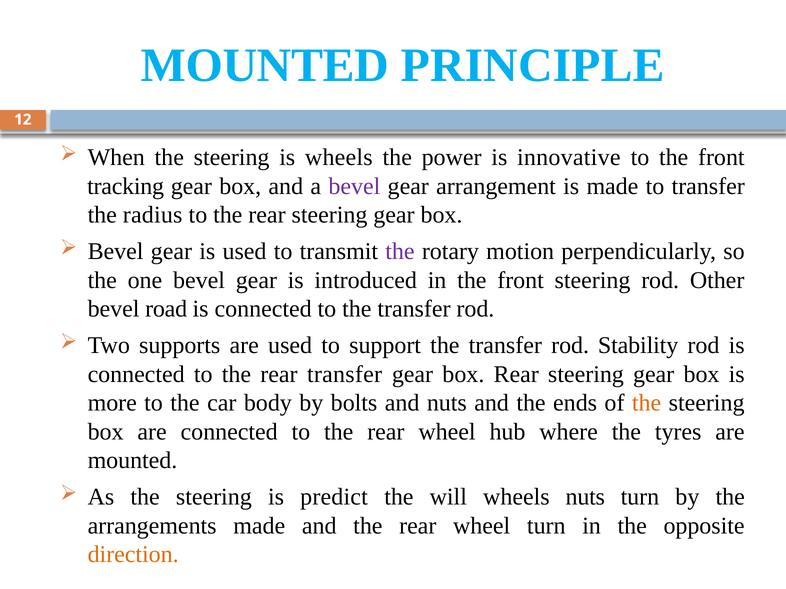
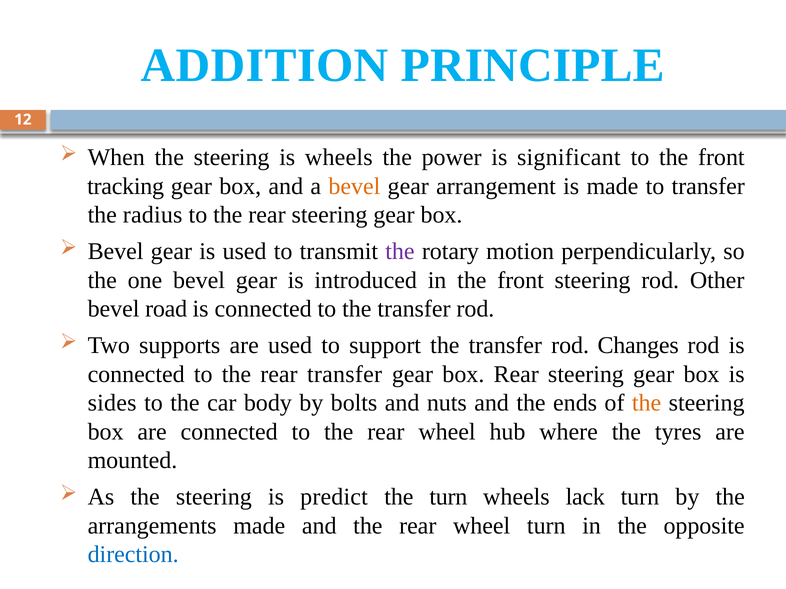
MOUNTED at (265, 66): MOUNTED -> ADDITION
innovative: innovative -> significant
bevel at (354, 186) colour: purple -> orange
Stability: Stability -> Changes
more: more -> sides
the will: will -> turn
wheels nuts: nuts -> lack
direction colour: orange -> blue
